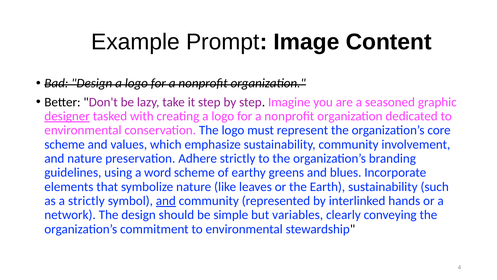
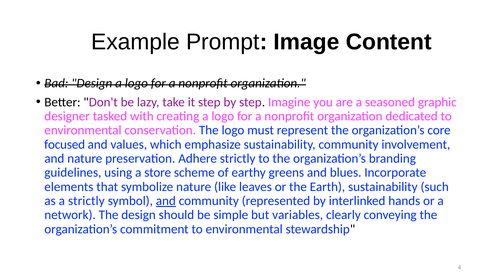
designer underline: present -> none
scheme at (65, 144): scheme -> focused
word: word -> store
